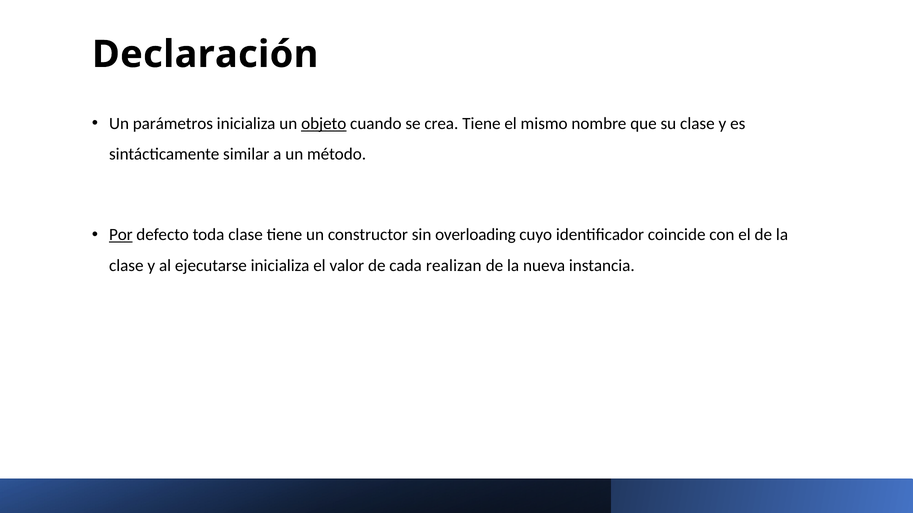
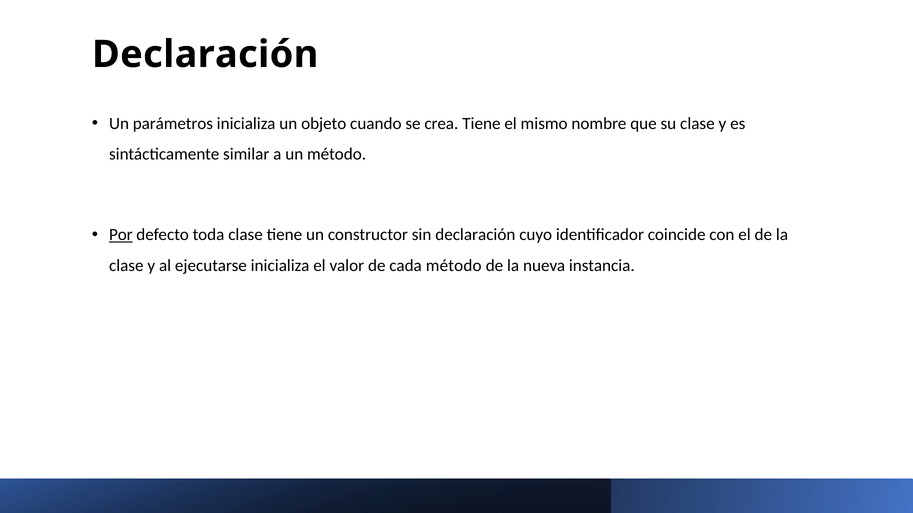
objeto underline: present -> none
sin overloading: overloading -> declaración
cada realizan: realizan -> método
